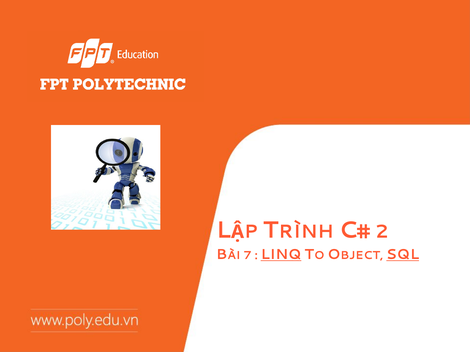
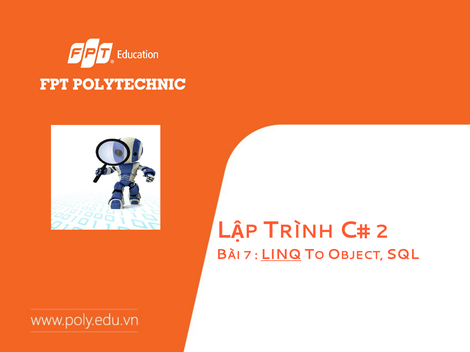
SQL underline: present -> none
